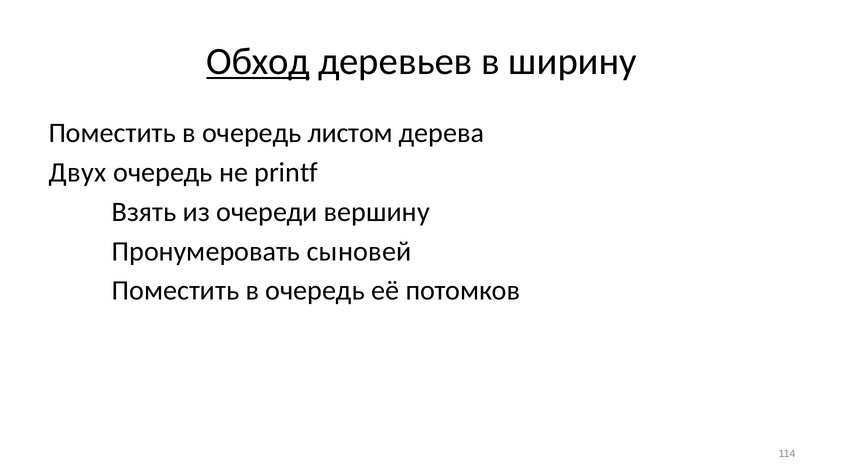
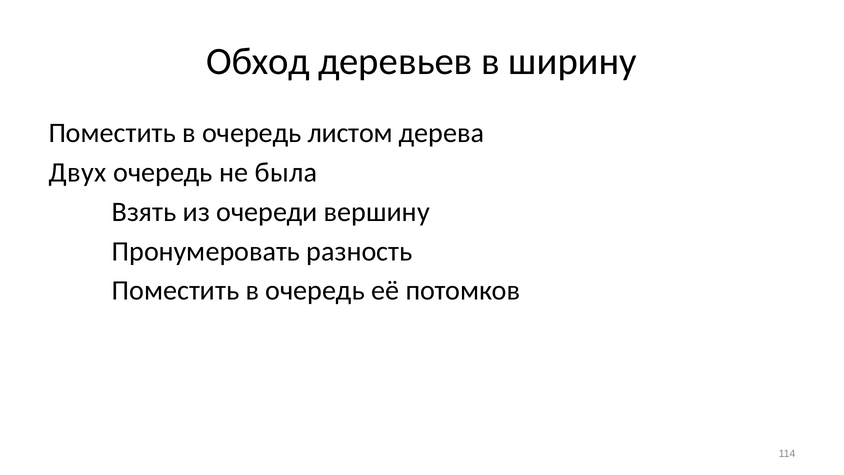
Обход at (258, 61) underline: present -> none
printf: printf -> была
сыновей: сыновей -> разность
